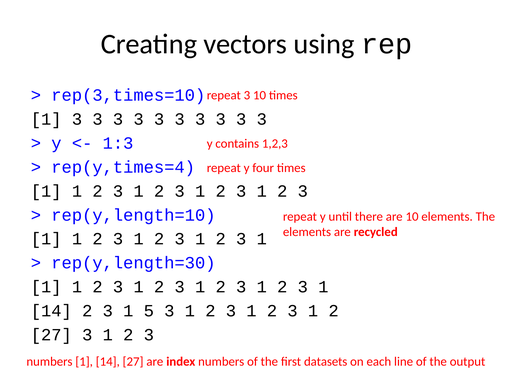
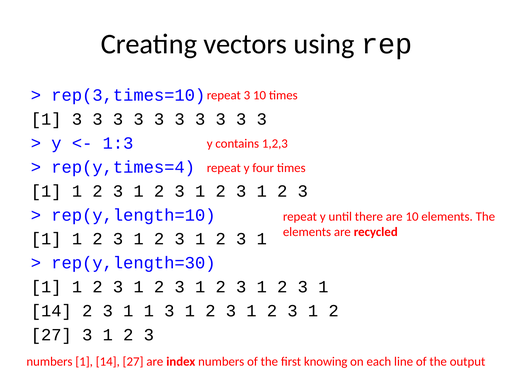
3 1 5: 5 -> 1
datasets: datasets -> knowing
